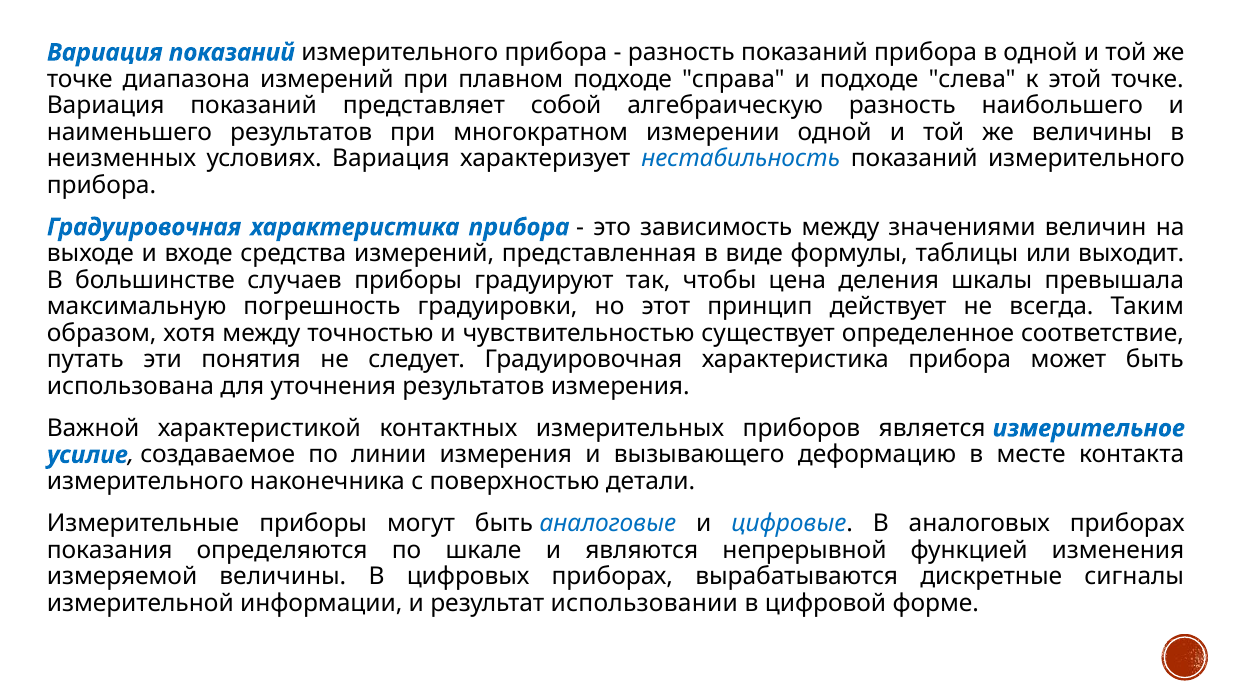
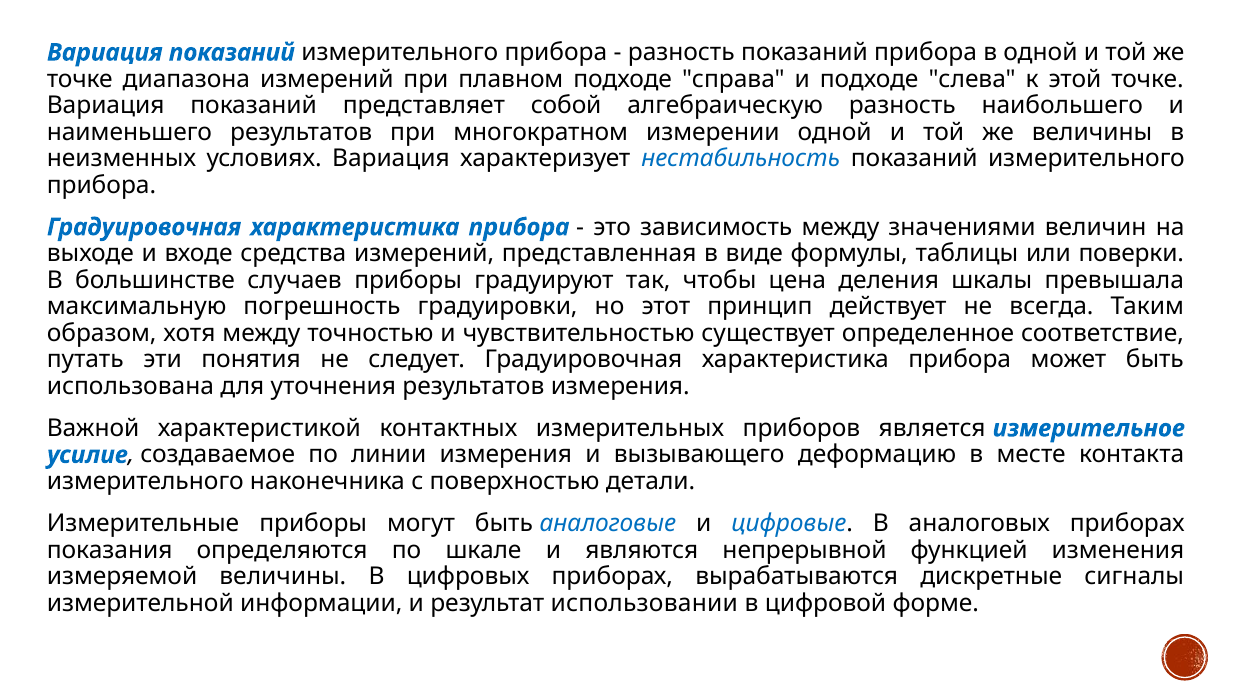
выходит: выходит -> поверки
